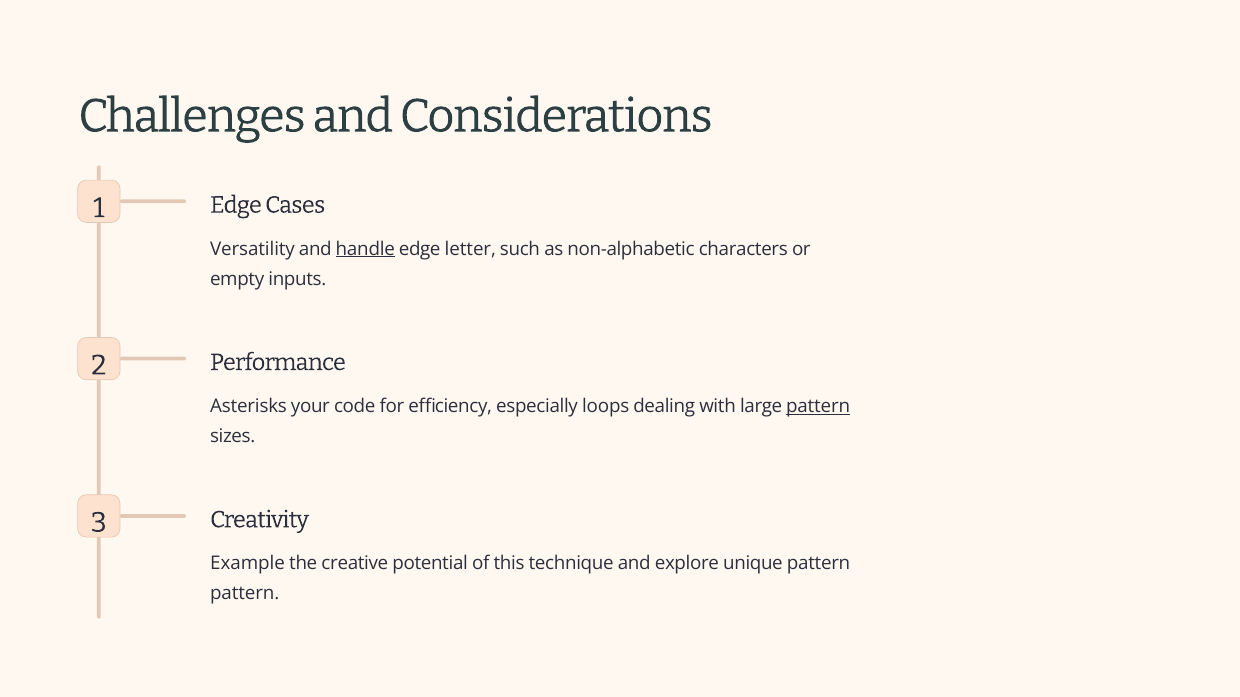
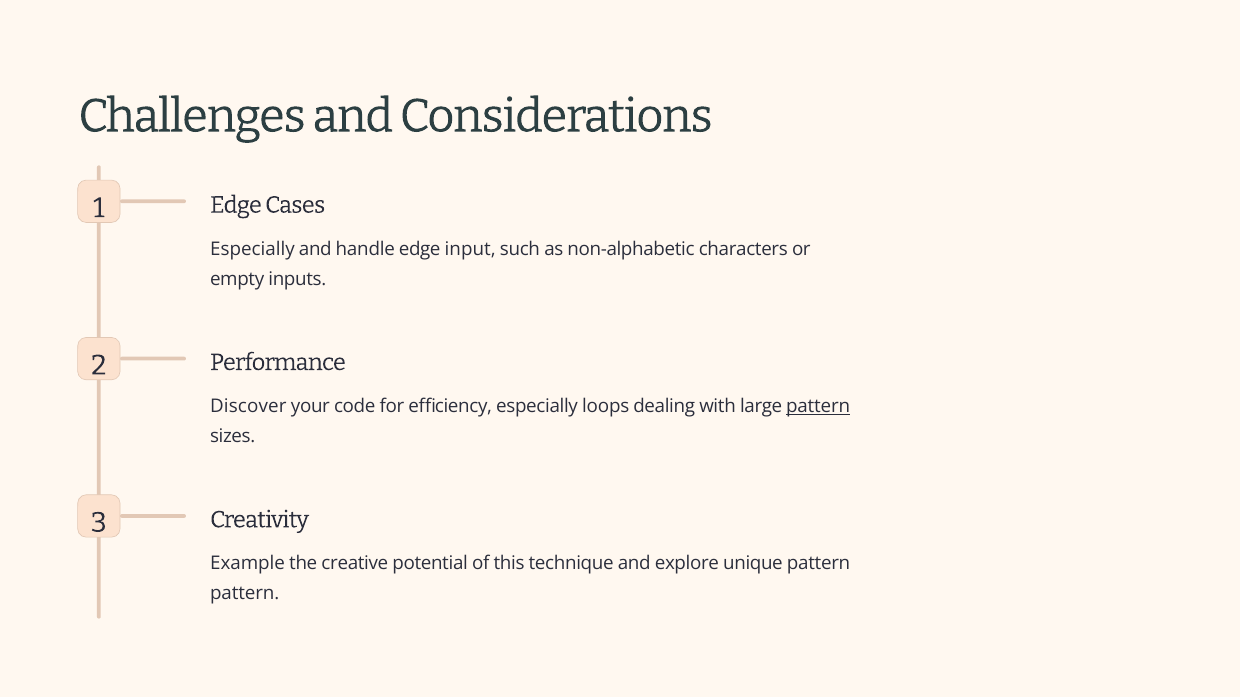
Versatility at (252, 249): Versatility -> Especially
handle underline: present -> none
letter: letter -> input
Asterisks: Asterisks -> Discover
